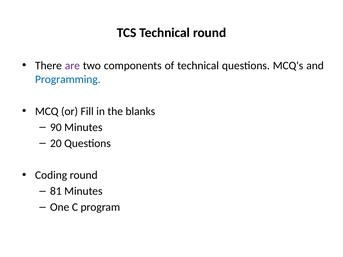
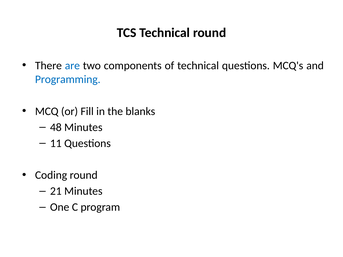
are colour: purple -> blue
90: 90 -> 48
20: 20 -> 11
81: 81 -> 21
